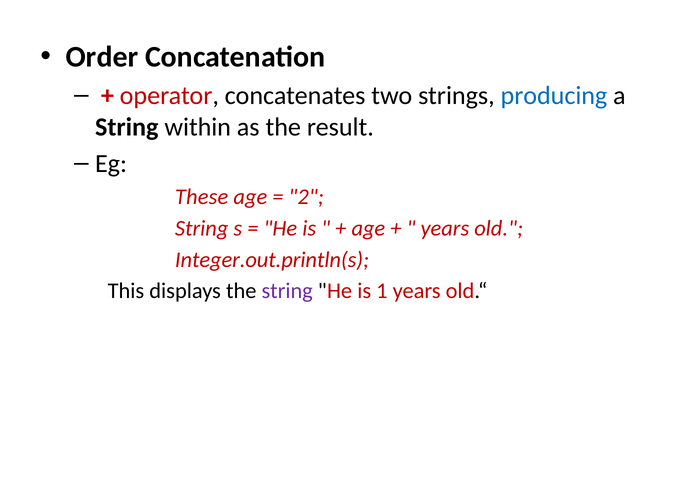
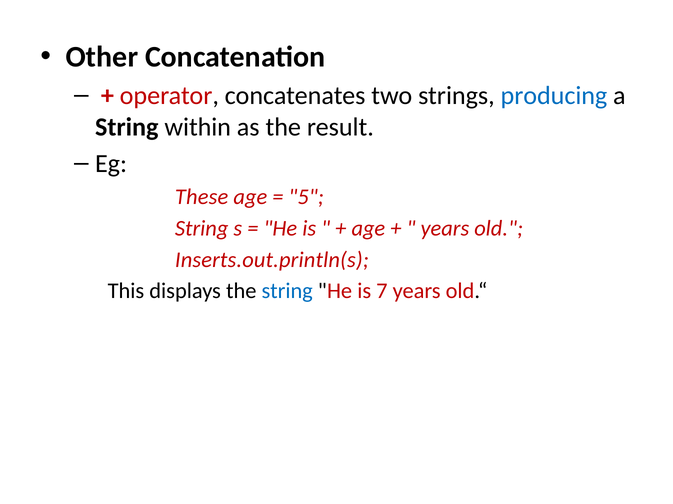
Order: Order -> Other
2: 2 -> 5
Integer.out.println(s: Integer.out.println(s -> Inserts.out.println(s
string at (287, 291) colour: purple -> blue
1: 1 -> 7
